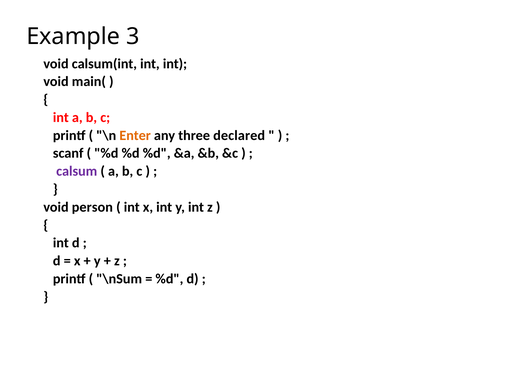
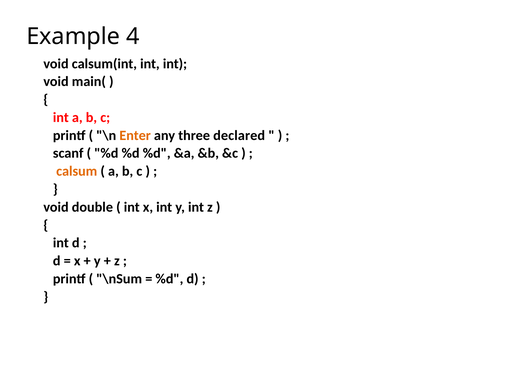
3: 3 -> 4
calsum colour: purple -> orange
person: person -> double
